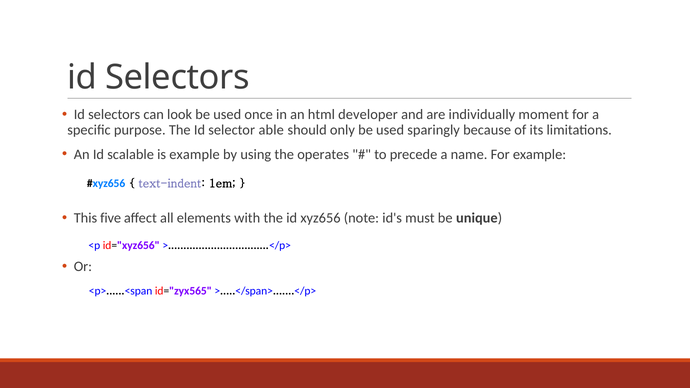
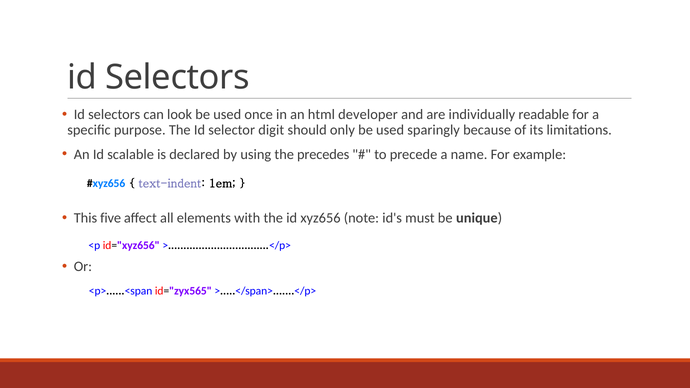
moment: moment -> readable
able: able -> digit
is example: example -> declared
operates: operates -> precedes
